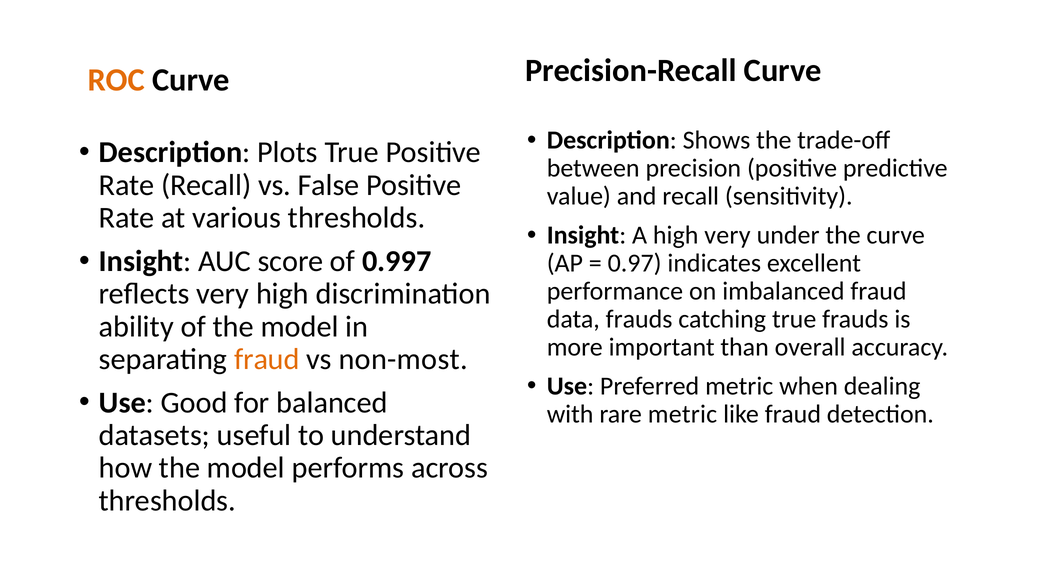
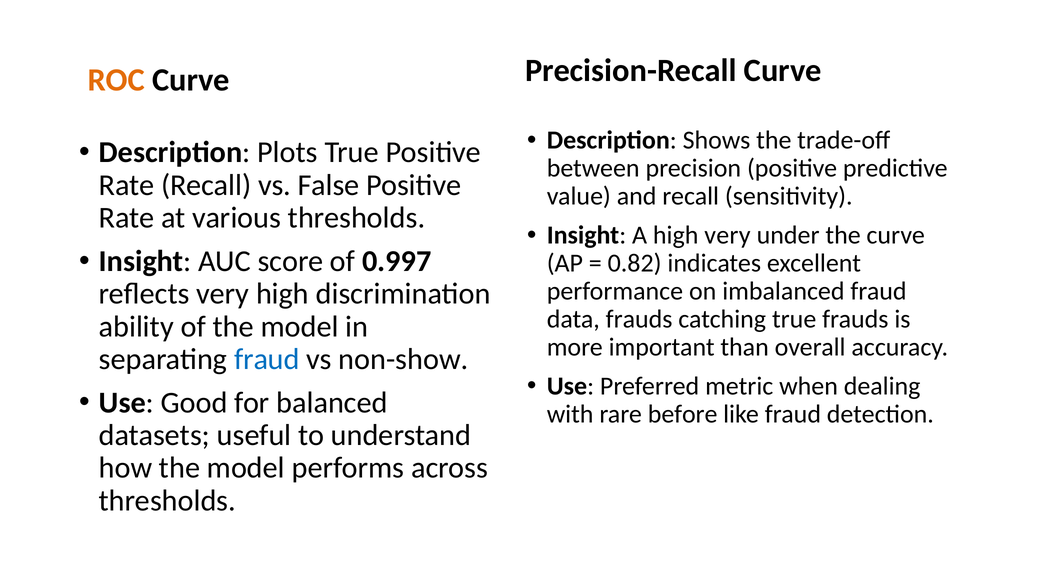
0.97: 0.97 -> 0.82
fraud at (267, 359) colour: orange -> blue
non-most: non-most -> non-show
rare metric: metric -> before
